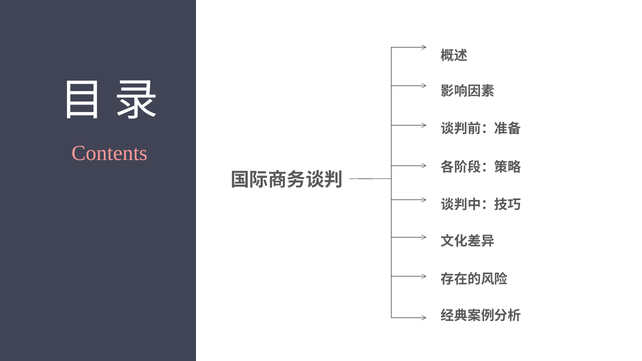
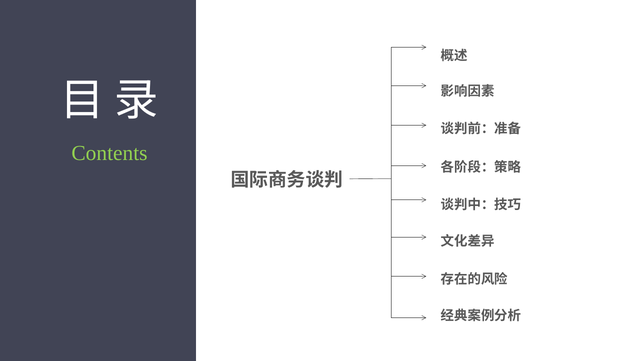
Contents colour: pink -> light green
